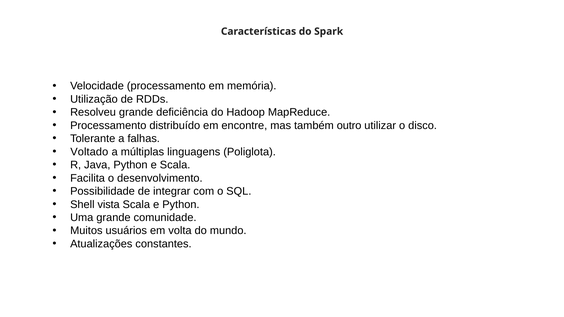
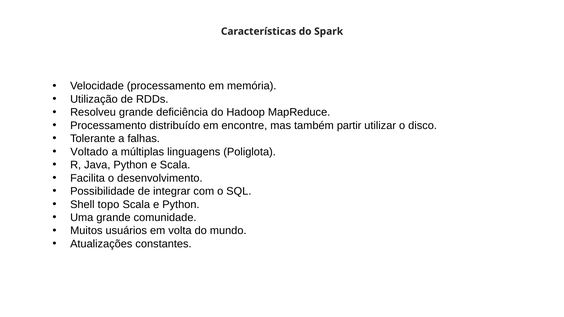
outro: outro -> partir
vista: vista -> topo
